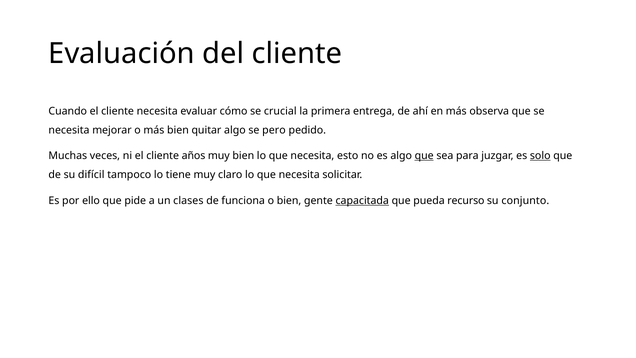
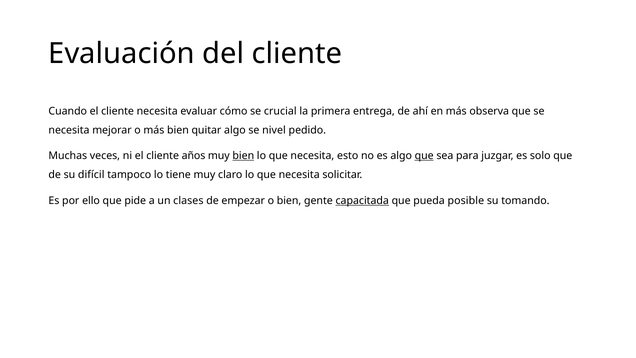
pero: pero -> nivel
bien at (243, 156) underline: none -> present
solo underline: present -> none
funciona: funciona -> empezar
recurso: recurso -> posible
conjunto: conjunto -> tomando
